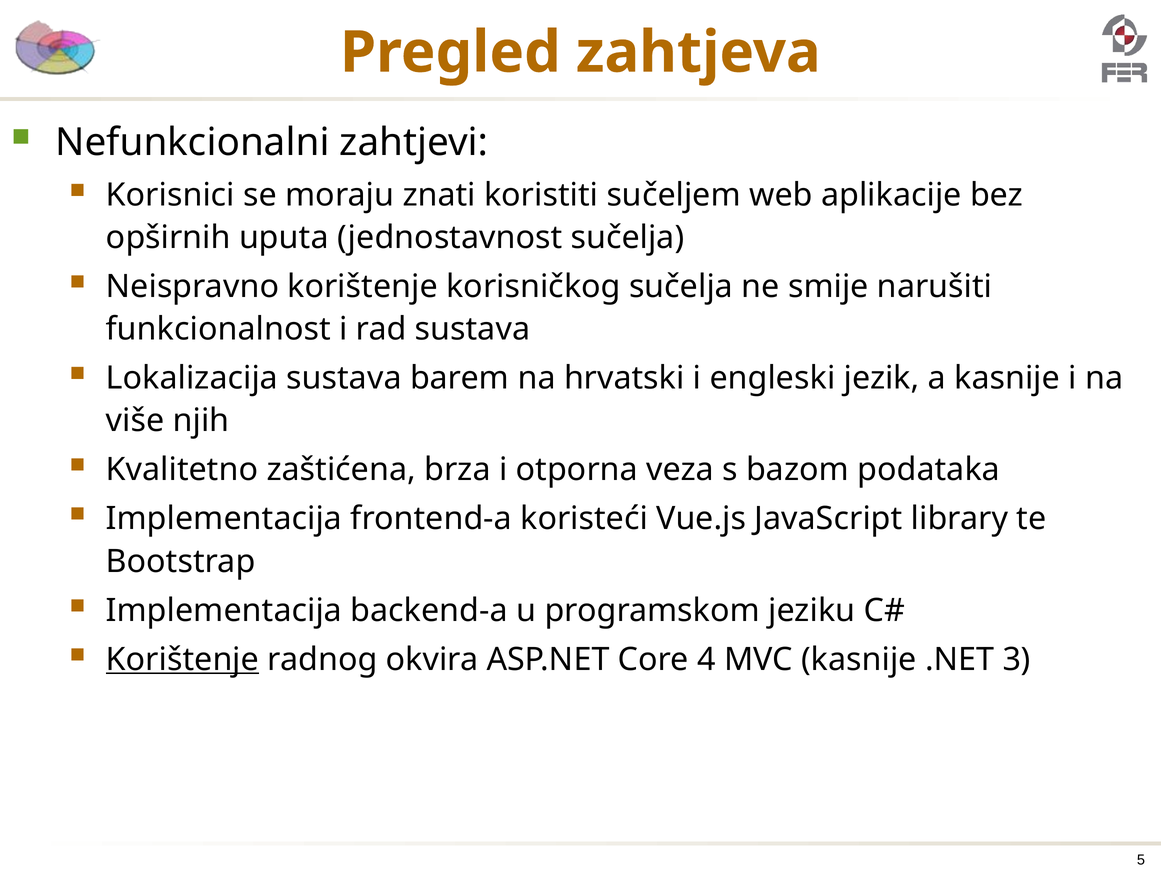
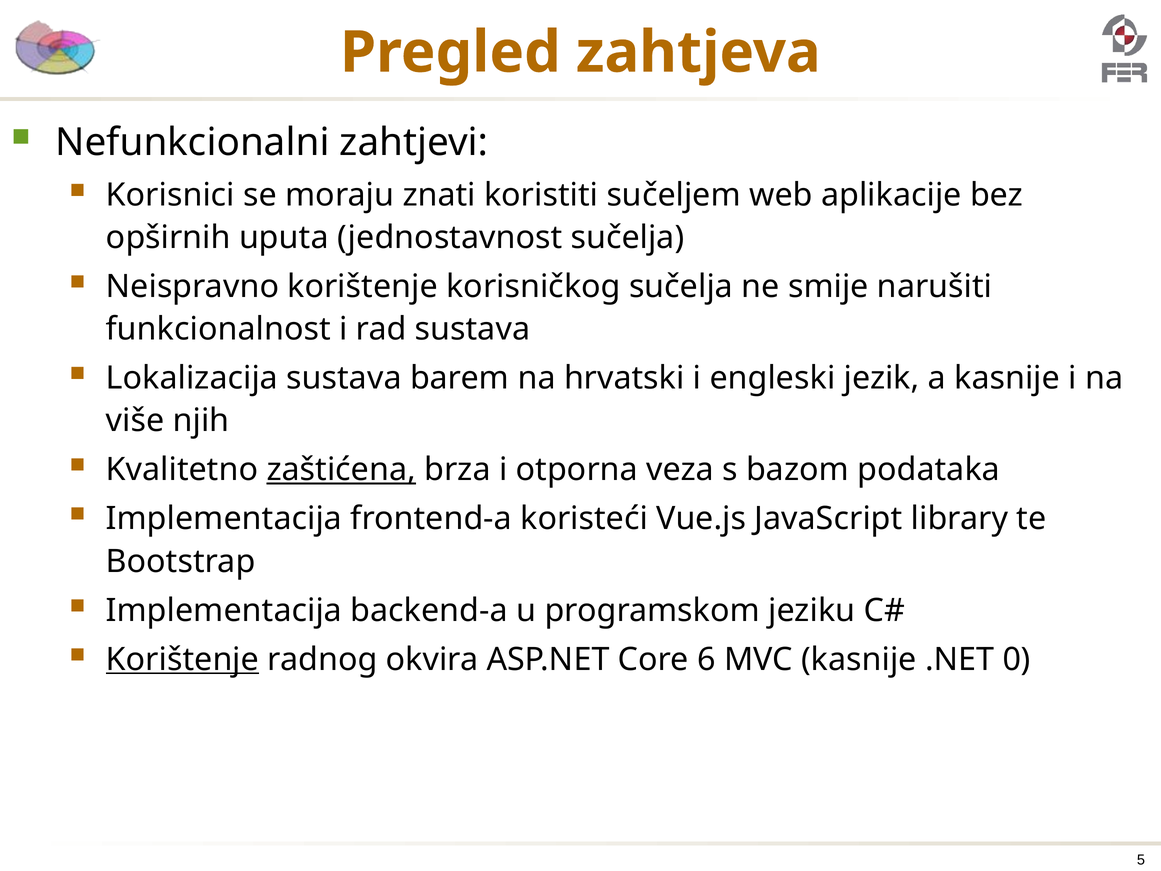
zaštićena underline: none -> present
4: 4 -> 6
3: 3 -> 0
